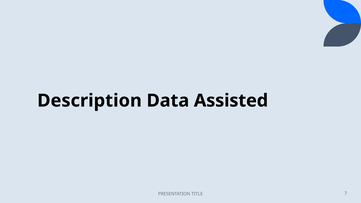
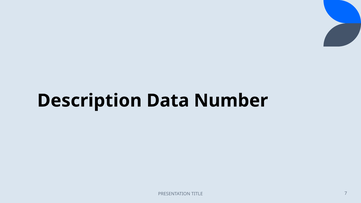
Assisted: Assisted -> Number
